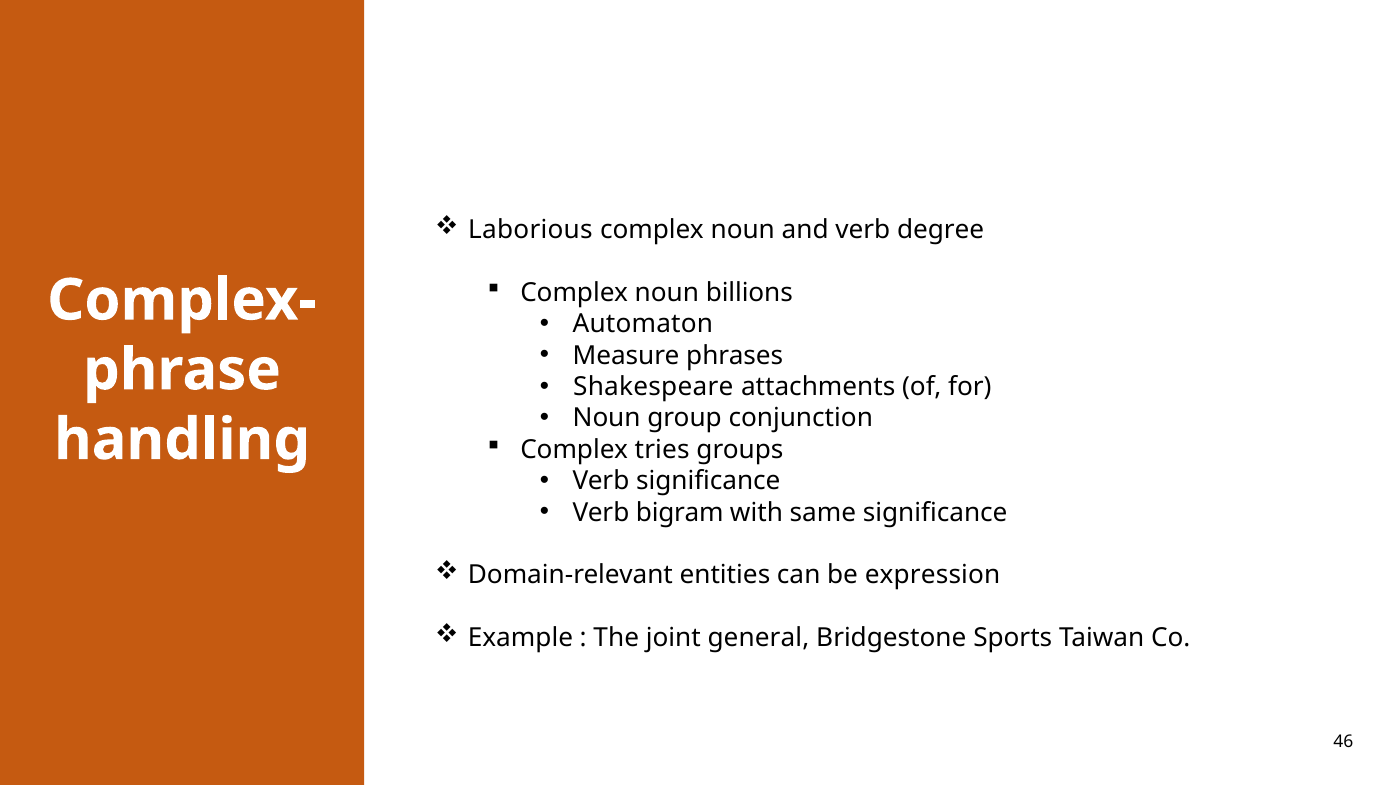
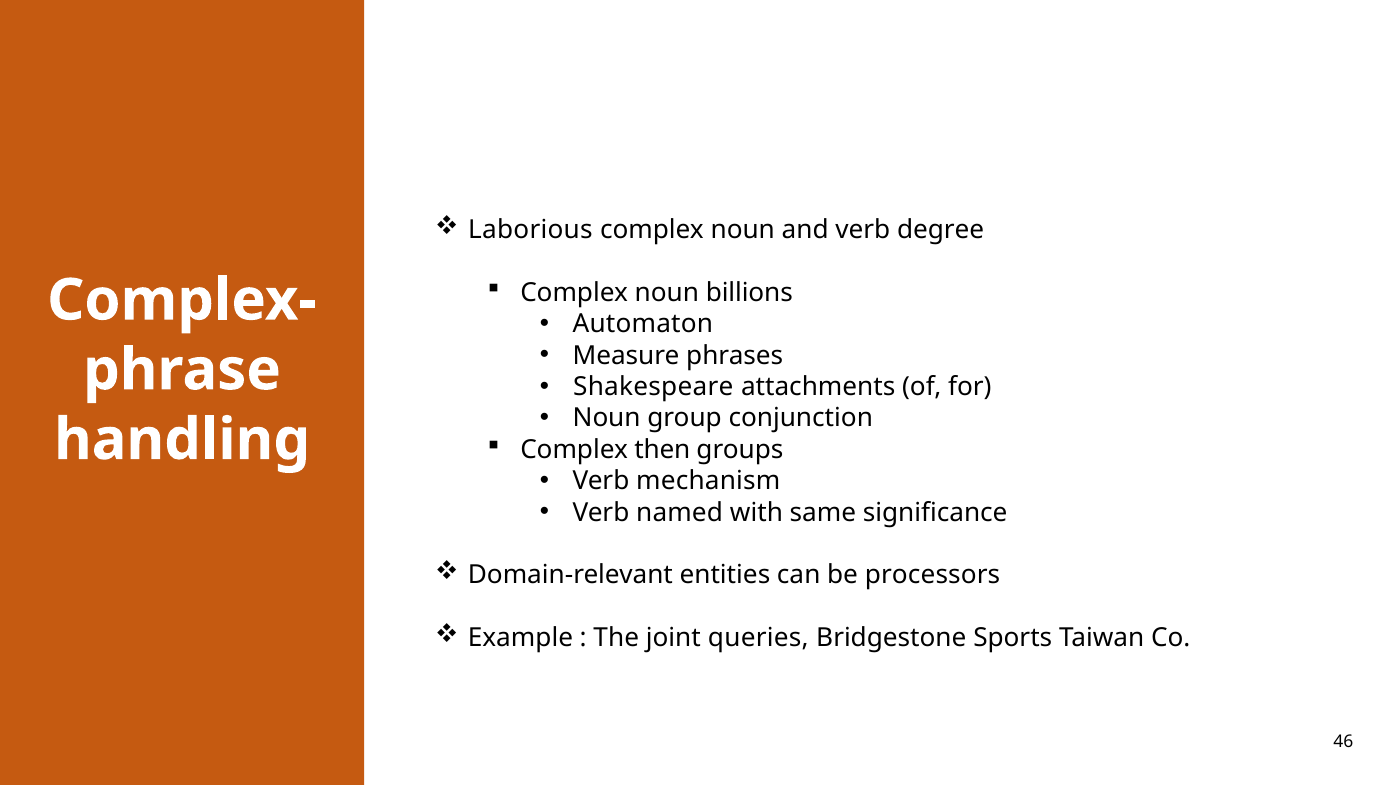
tries: tries -> then
Verb significance: significance -> mechanism
bigram: bigram -> named
expression: expression -> processors
general: general -> queries
